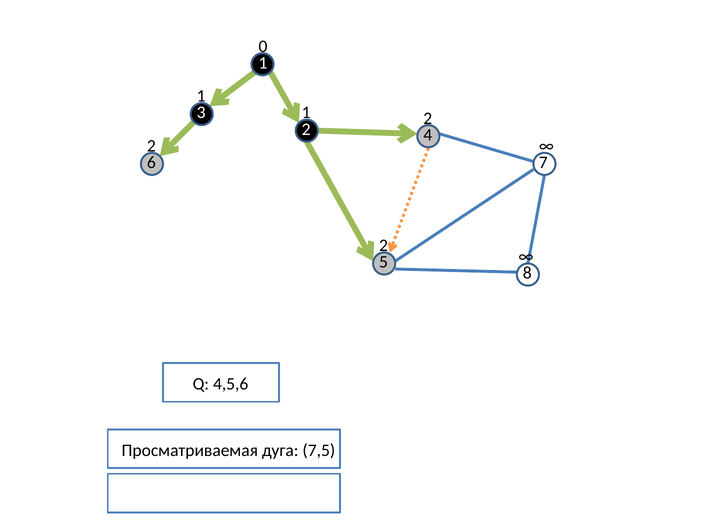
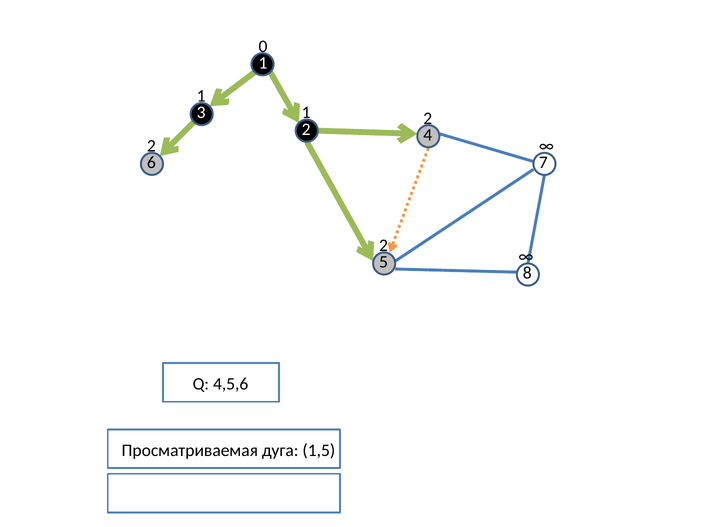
7,5: 7,5 -> 1,5
